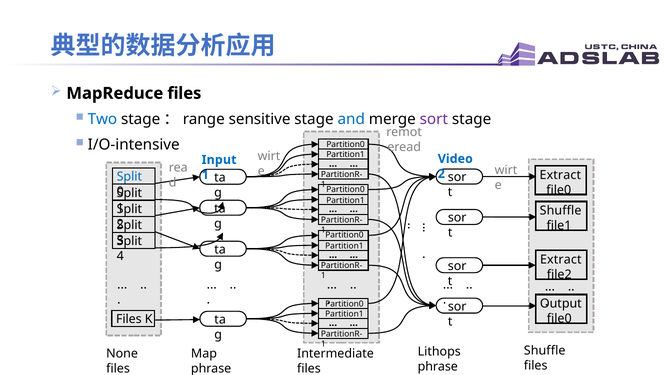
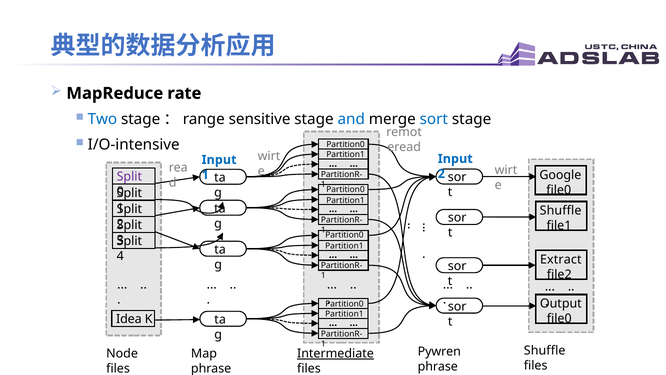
MapReduce files: files -> rate
sort colour: purple -> blue
Video at (455, 159): Video -> Input
Extract at (560, 175): Extract -> Google
Split colour: blue -> purple
Files at (129, 319): Files -> Idea
Lithops: Lithops -> Pywren
None: None -> Node
Intermediate underline: none -> present
